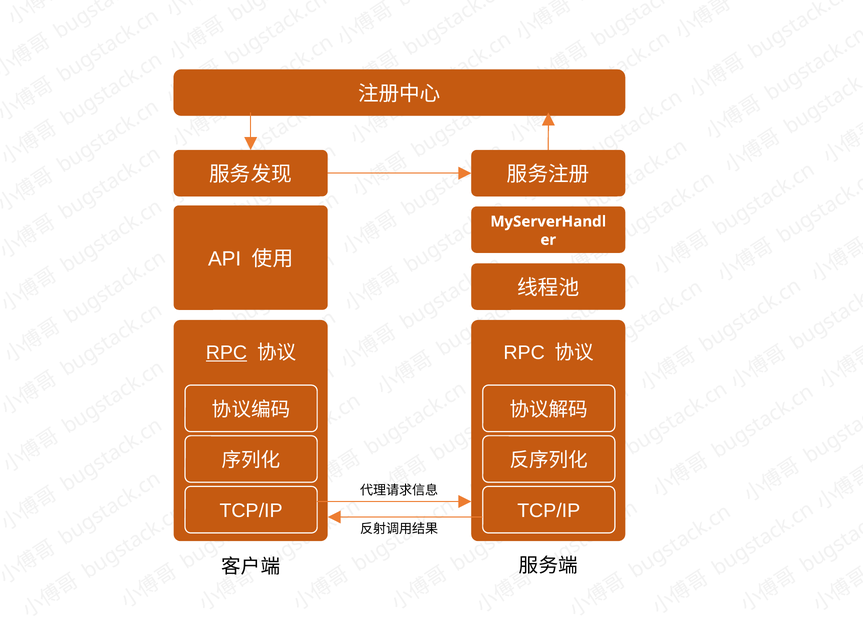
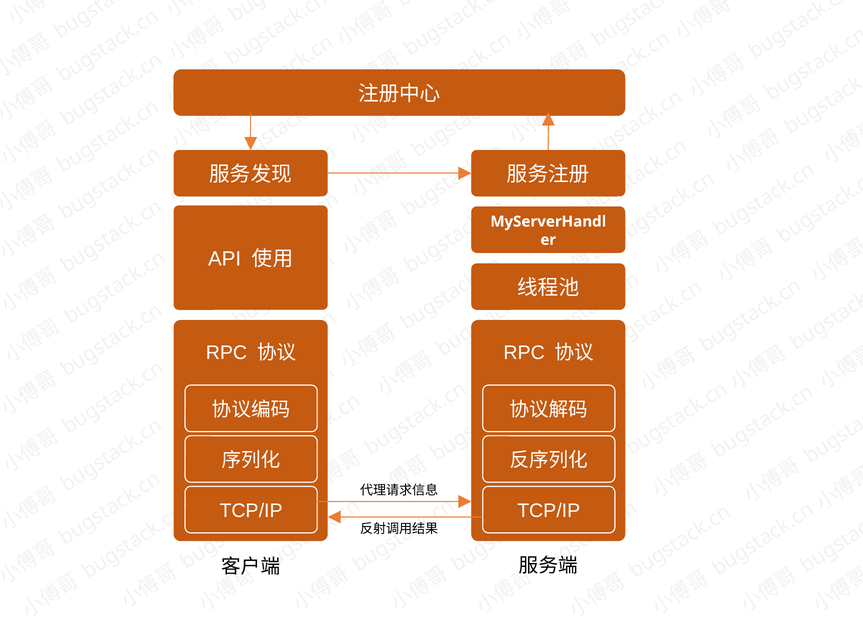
RPC at (226, 352) underline: present -> none
